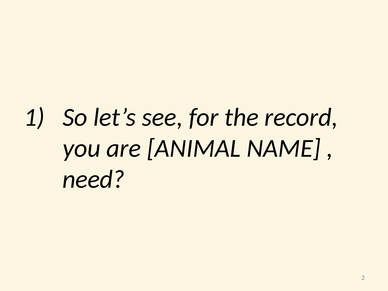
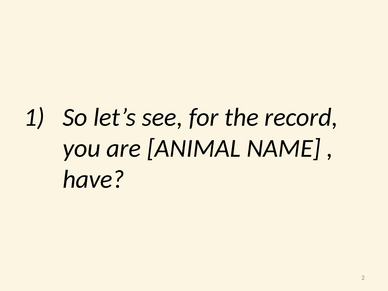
need: need -> have
